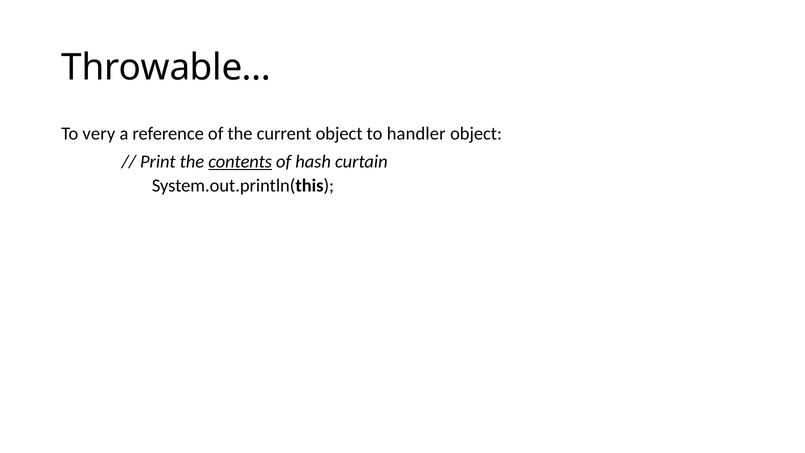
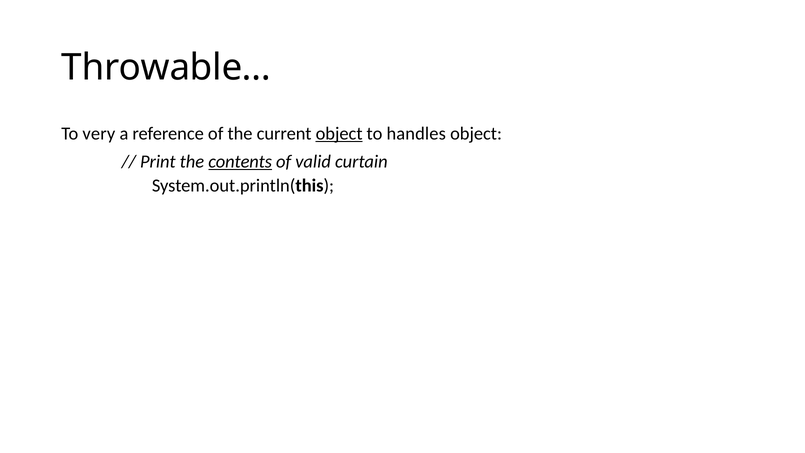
object at (339, 133) underline: none -> present
handler: handler -> handles
hash: hash -> valid
